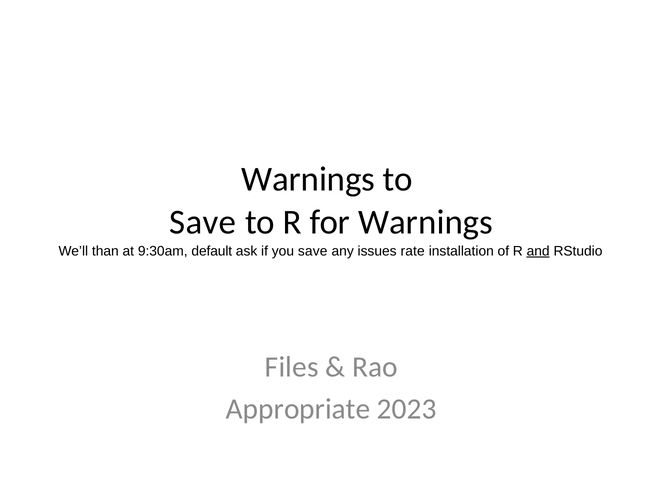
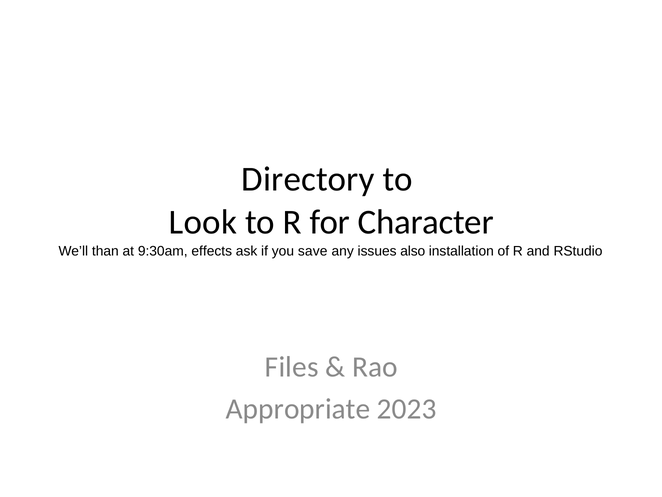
Warnings at (308, 179): Warnings -> Directory
Save at (203, 222): Save -> Look
for Warnings: Warnings -> Character
default: default -> effects
rate: rate -> also
and underline: present -> none
